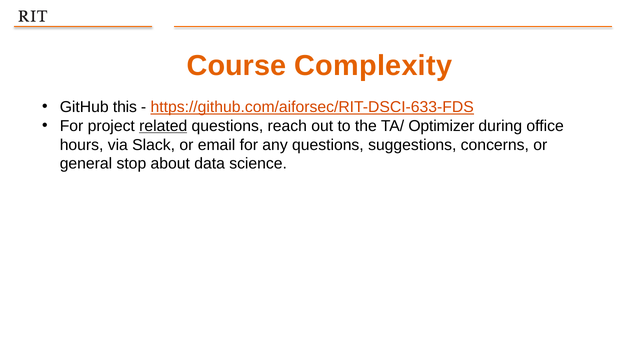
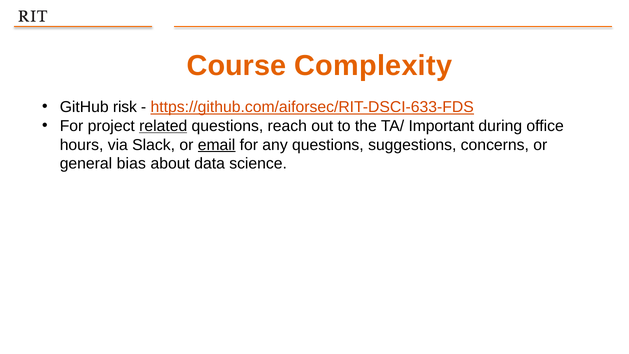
this: this -> risk
Optimizer: Optimizer -> Important
email underline: none -> present
stop: stop -> bias
